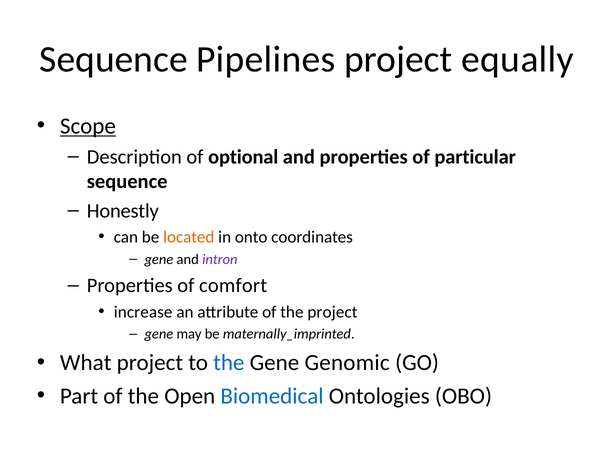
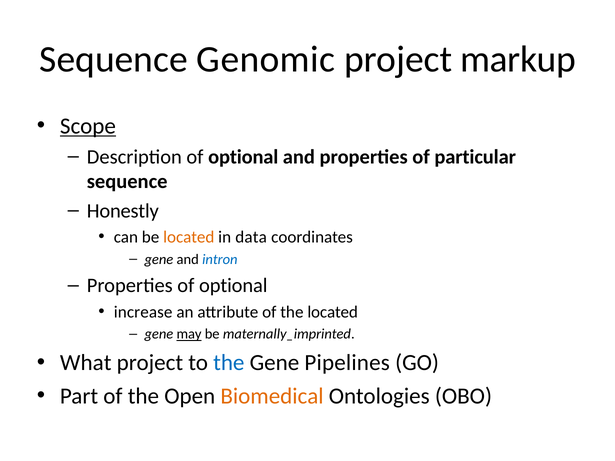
Pipelines: Pipelines -> Genomic
equally: equally -> markup
onto: onto -> data
intron colour: purple -> blue
Properties of comfort: comfort -> optional
the project: project -> located
may underline: none -> present
Genomic: Genomic -> Pipelines
Biomedical colour: blue -> orange
